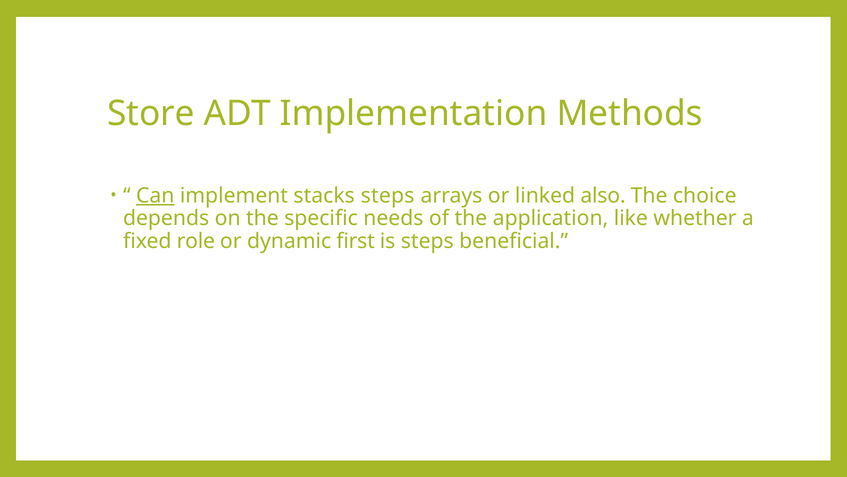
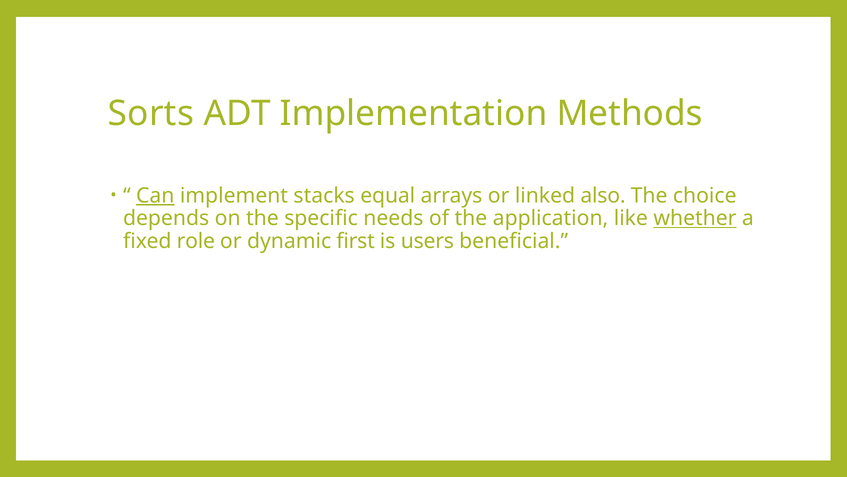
Store: Store -> Sorts
stacks steps: steps -> equal
whether underline: none -> present
is steps: steps -> users
